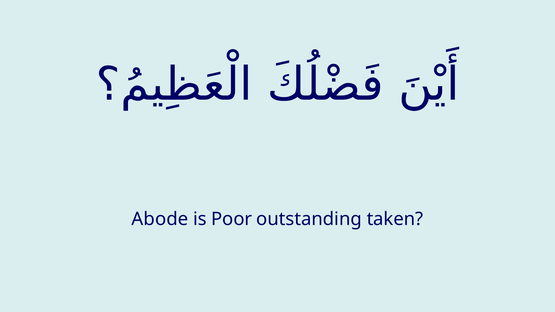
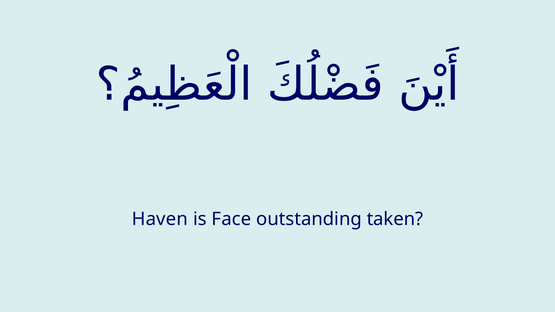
Abode: Abode -> Haven
Poor: Poor -> Face
